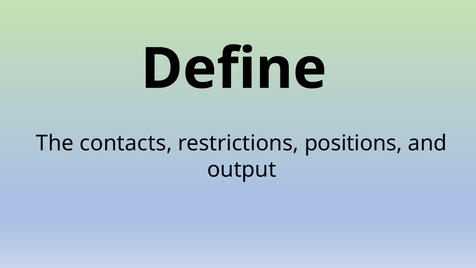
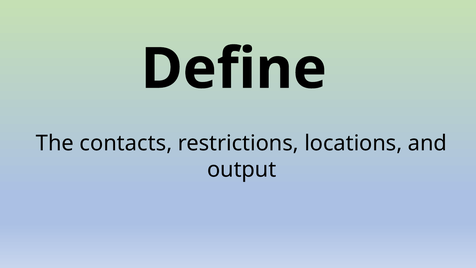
positions: positions -> locations
